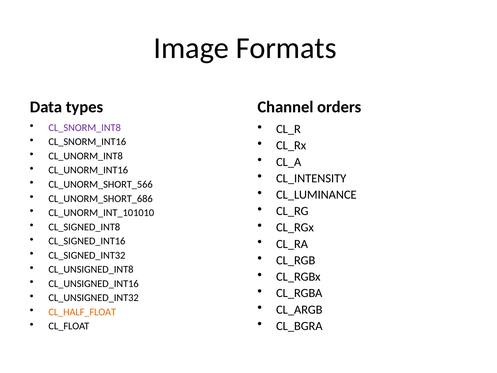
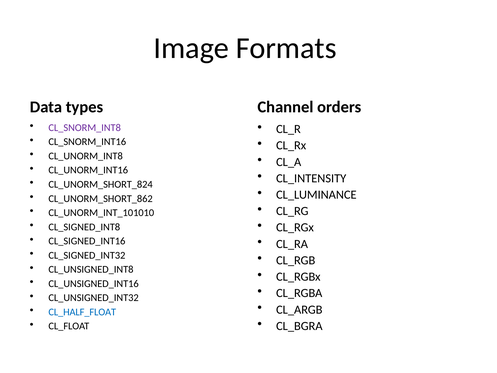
CL_UNORM_SHORT_566: CL_UNORM_SHORT_566 -> CL_UNORM_SHORT_824
CL_UNORM_SHORT_686: CL_UNORM_SHORT_686 -> CL_UNORM_SHORT_862
CL_HALF_FLOAT colour: orange -> blue
